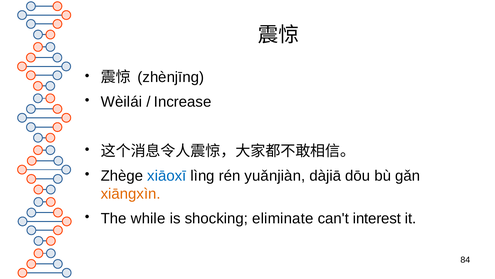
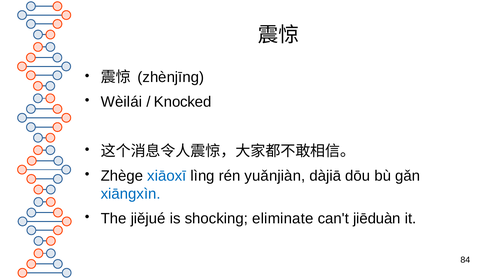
Increase: Increase -> Knocked
xiāngxìn colour: orange -> blue
while: while -> jiějué
interest: interest -> jiēduàn
